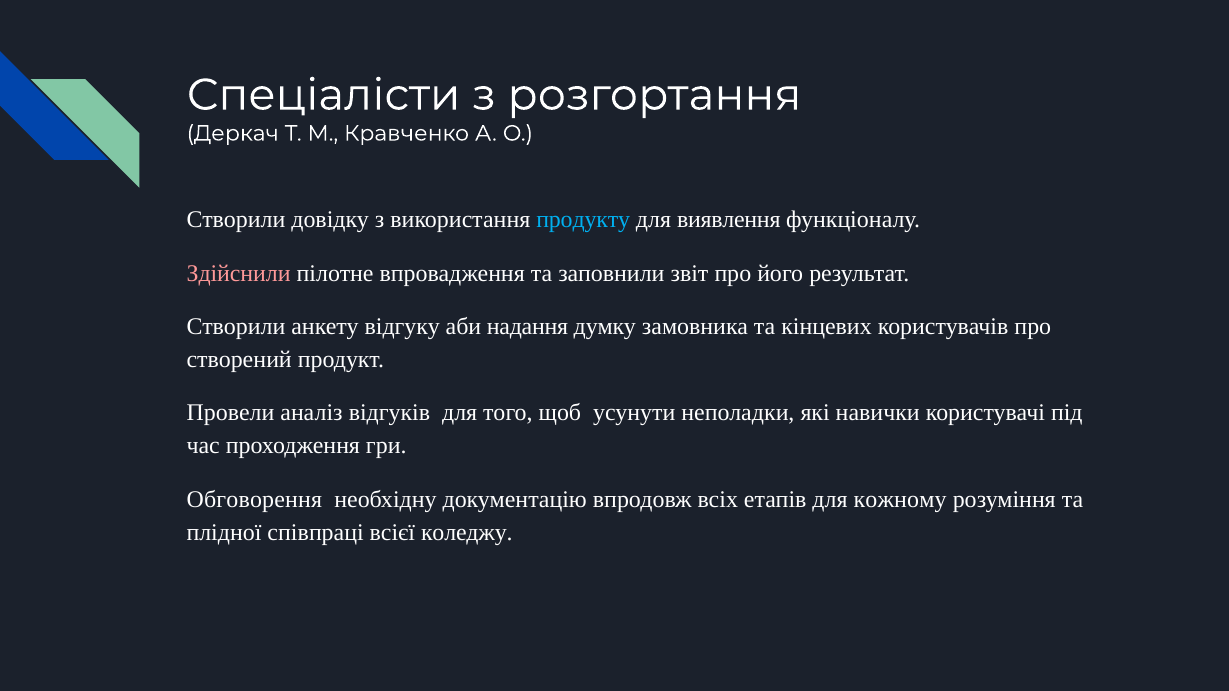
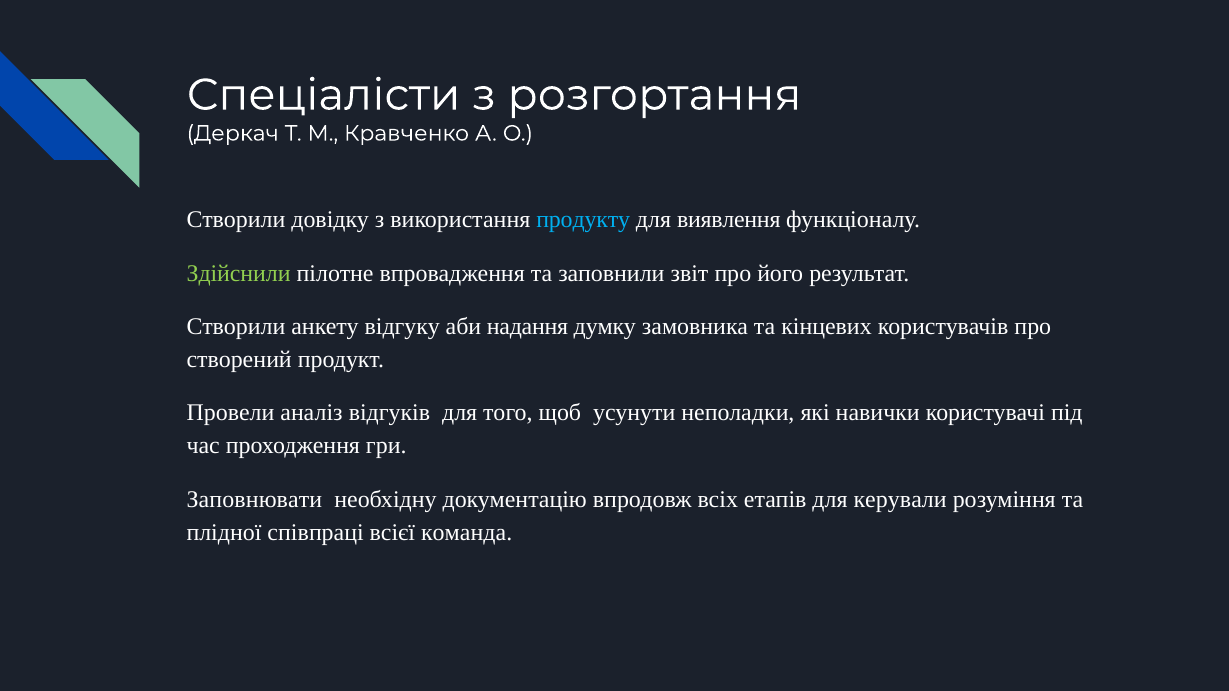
Здійснили colour: pink -> light green
Обговорення: Обговорення -> Заповнювати
кожному: кожному -> керували
коледжу: коледжу -> команда
